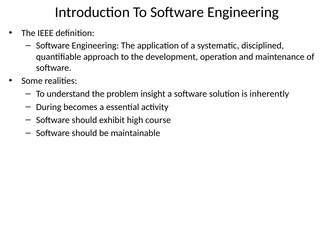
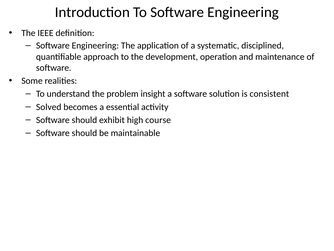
inherently: inherently -> consistent
During: During -> Solved
